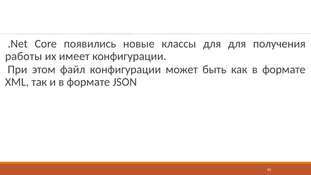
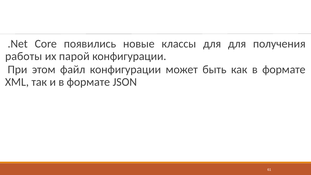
имеет: имеет -> парой
